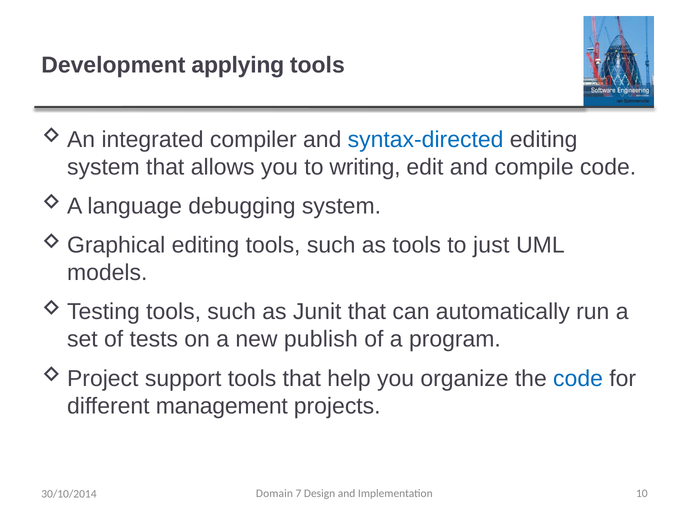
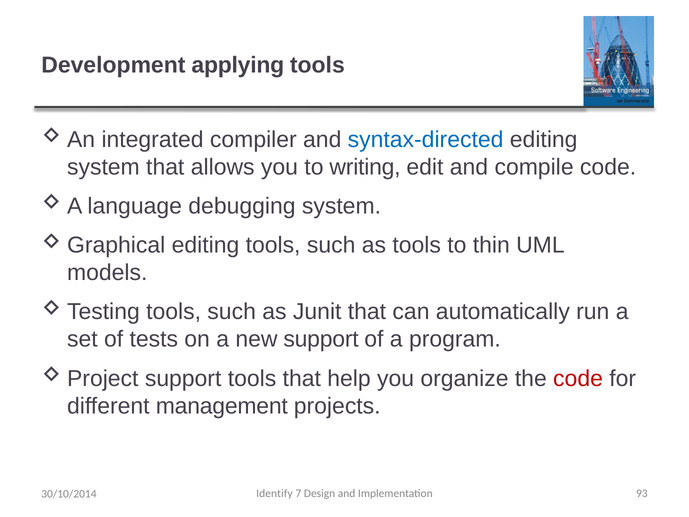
just: just -> thin
new publish: publish -> support
code at (578, 378) colour: blue -> red
Domain: Domain -> Identify
10: 10 -> 93
